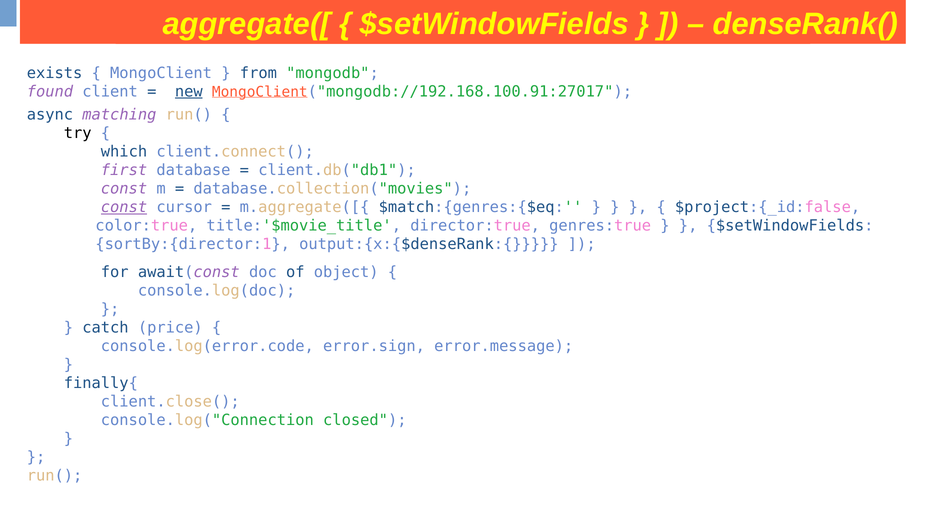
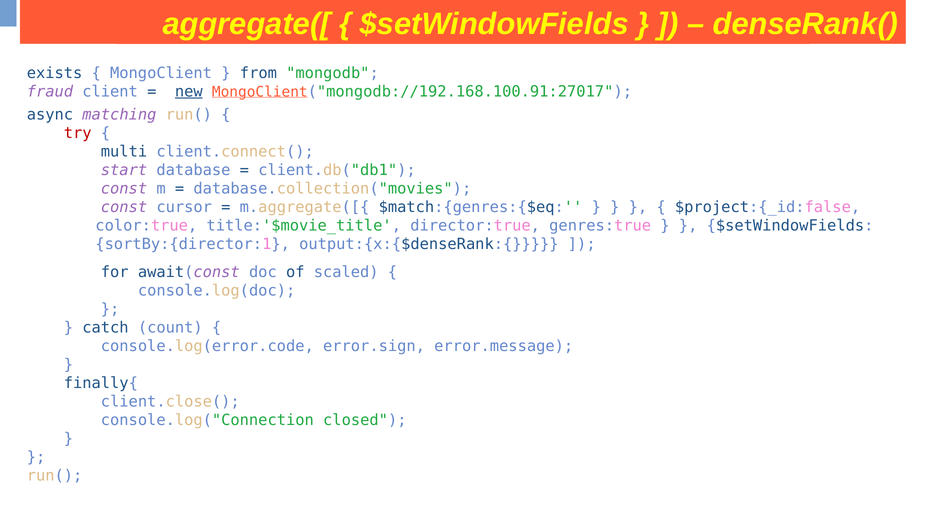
found: found -> fraud
try colour: black -> red
which: which -> multi
first: first -> start
const at (124, 207) underline: present -> none
object: object -> scaled
price: price -> count
